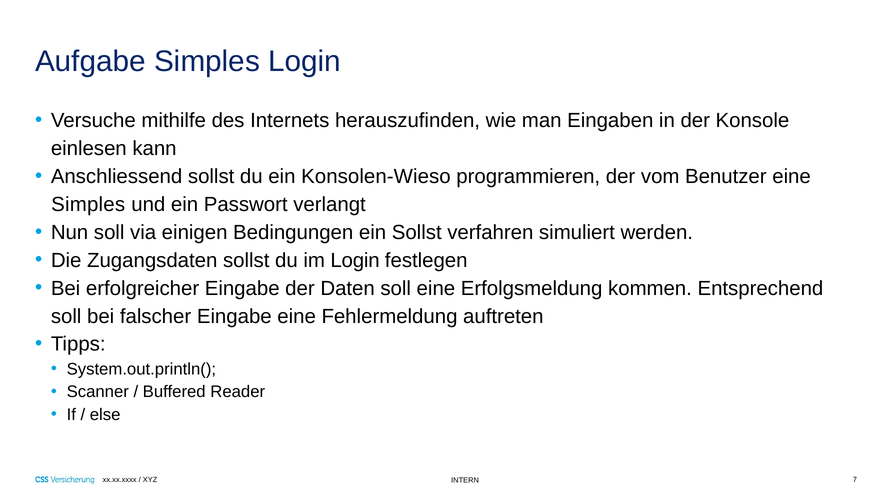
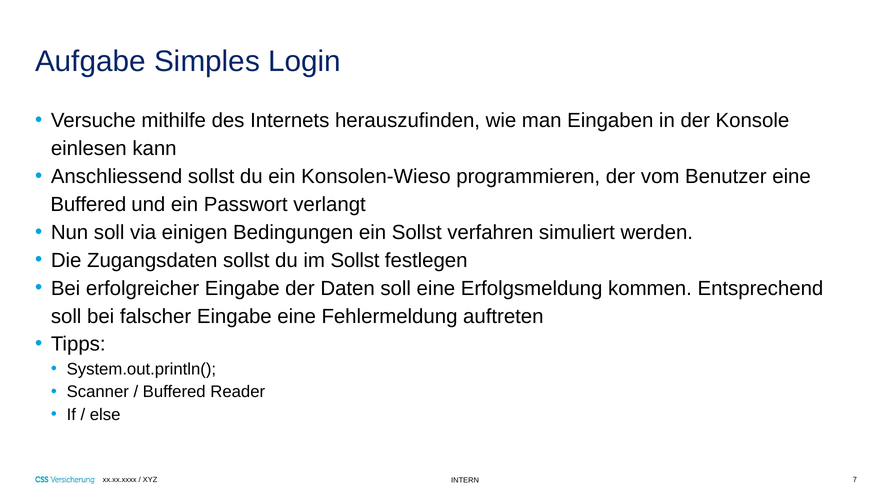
Simples at (88, 204): Simples -> Buffered
im Login: Login -> Sollst
